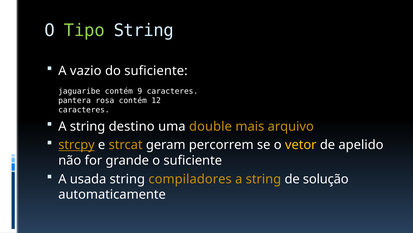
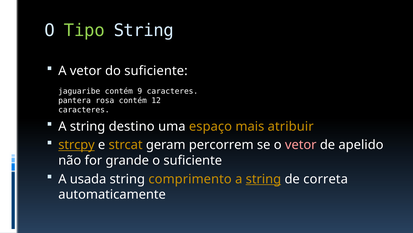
A vazio: vazio -> vetor
double: double -> espaço
arquivo: arquivo -> atribuir
vetor at (301, 145) colour: yellow -> pink
compiladores: compiladores -> comprimento
string at (263, 179) underline: none -> present
solução: solução -> correta
